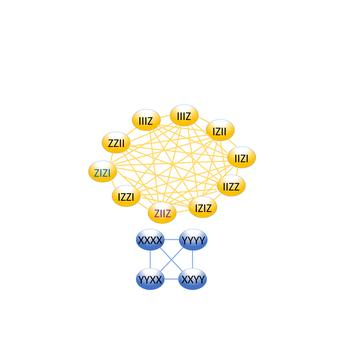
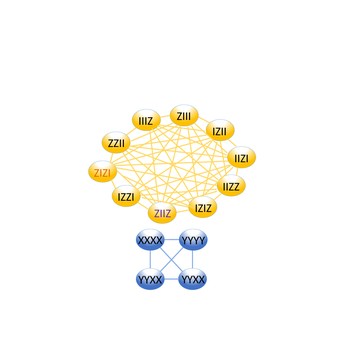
IIIZ at (184, 116): IIIZ -> ZIII
ZIZI colour: blue -> orange
YYXX XXYY: XXYY -> YYXX
